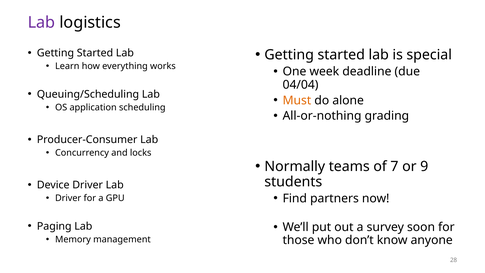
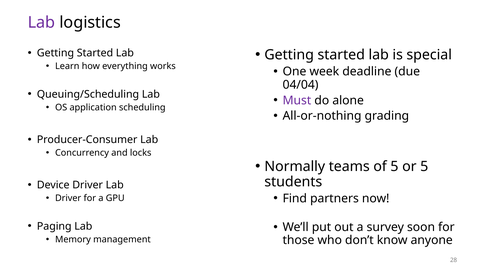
Must colour: orange -> purple
of 7: 7 -> 5
or 9: 9 -> 5
